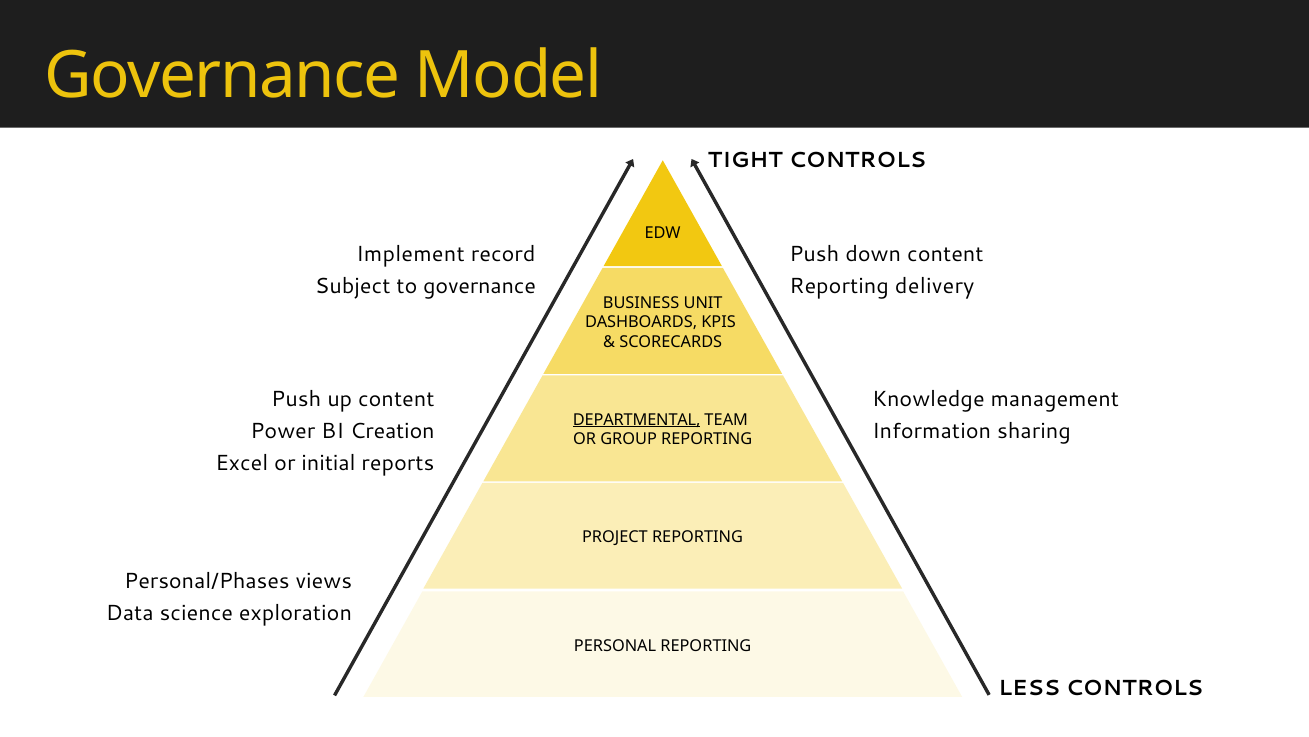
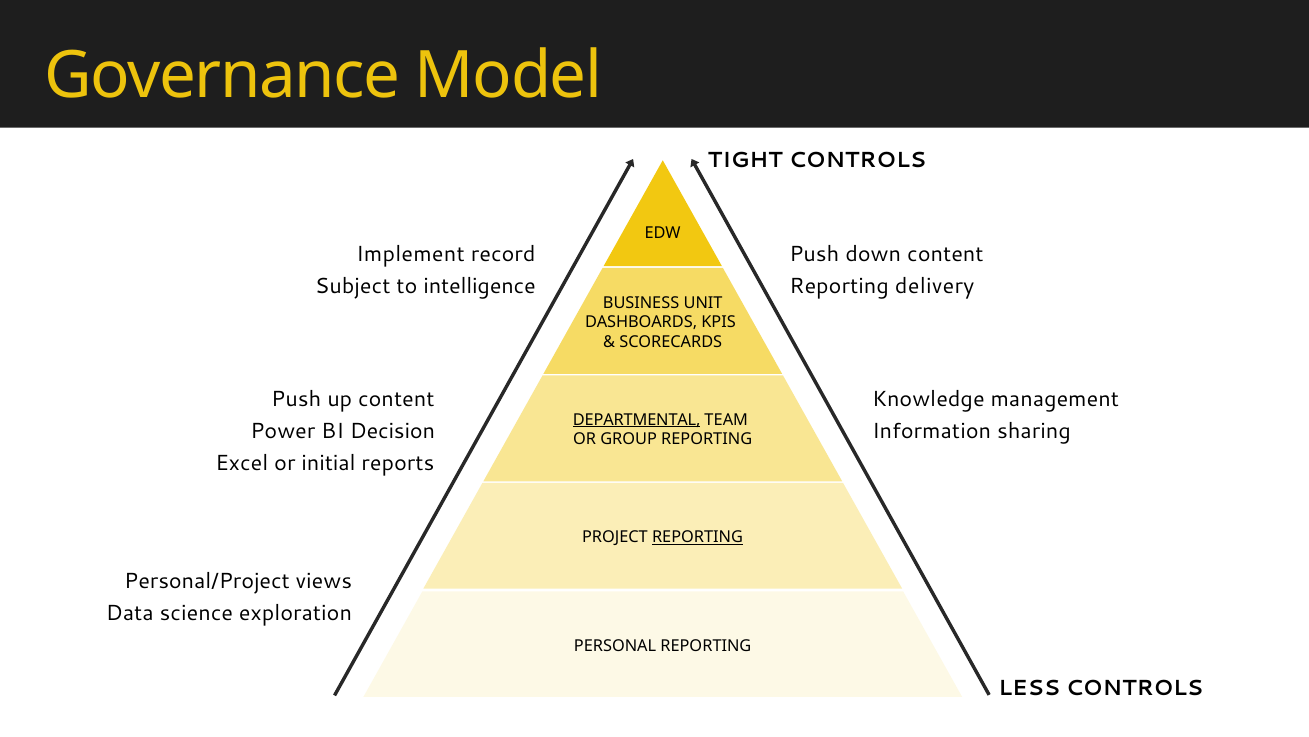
to governance: governance -> intelligence
Creation: Creation -> Decision
REPORTING at (698, 537) underline: none -> present
Personal/Phases: Personal/Phases -> Personal/Project
